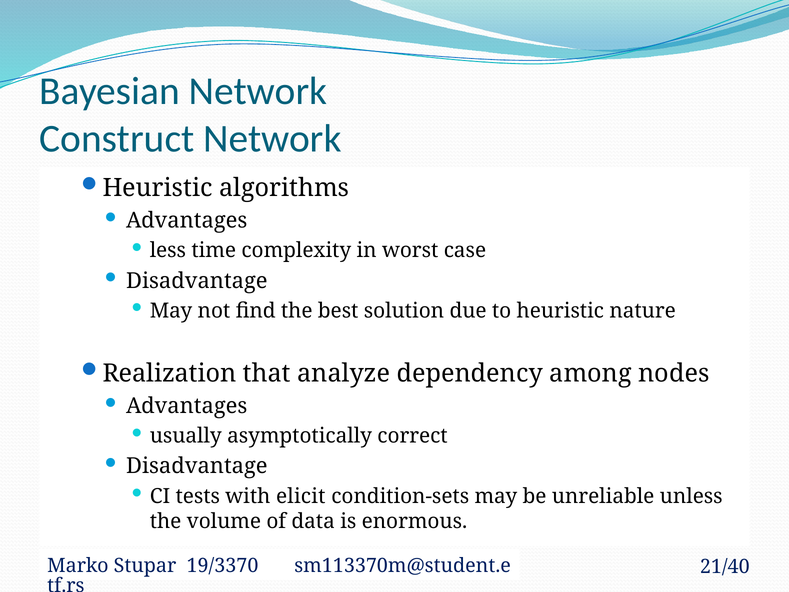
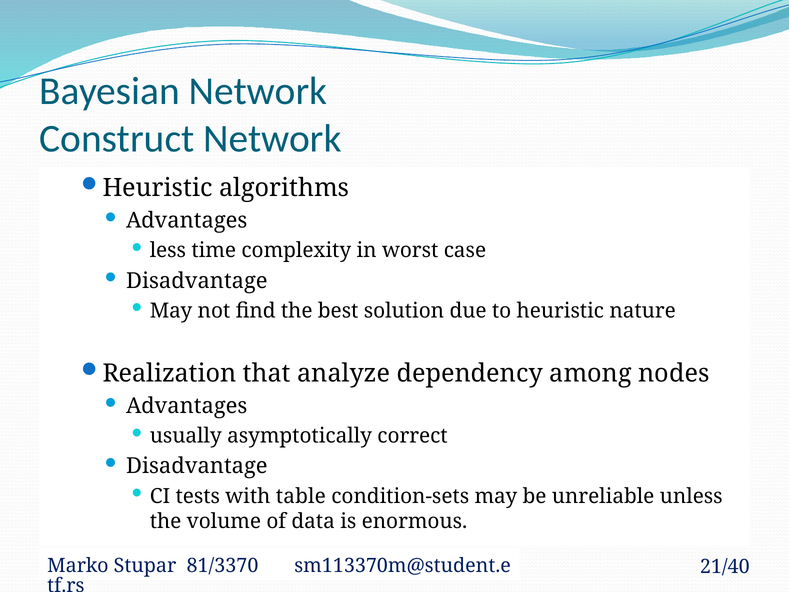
elicit: elicit -> table
19/3370: 19/3370 -> 81/3370
